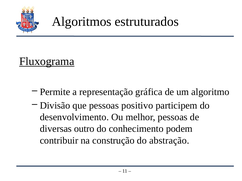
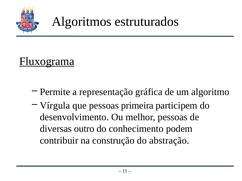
Divisão: Divisão -> Vírgula
positivo: positivo -> primeira
